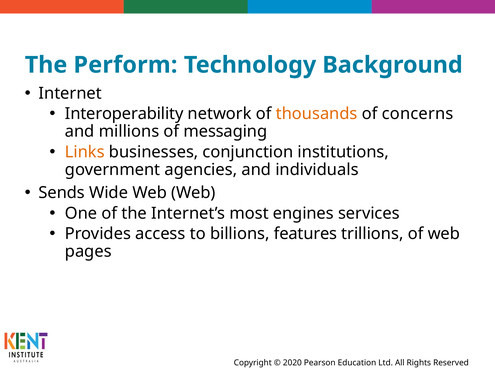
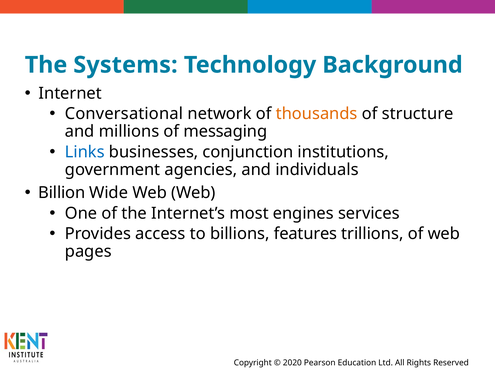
Perform: Perform -> Systems
Interoperability: Interoperability -> Conversational
concerns: concerns -> structure
Links colour: orange -> blue
Sends: Sends -> Billion
